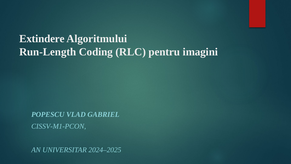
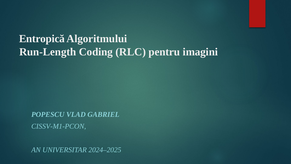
Extindere: Extindere -> Entropică
